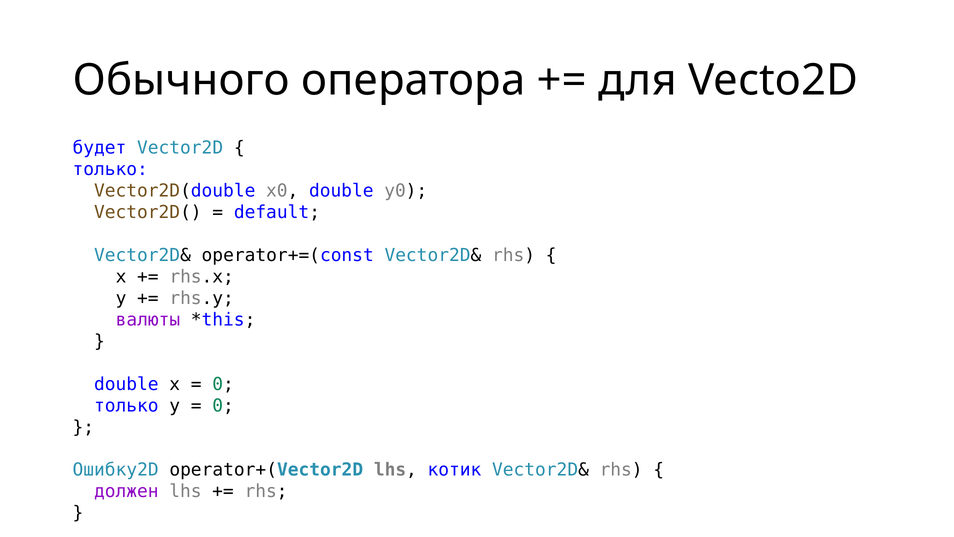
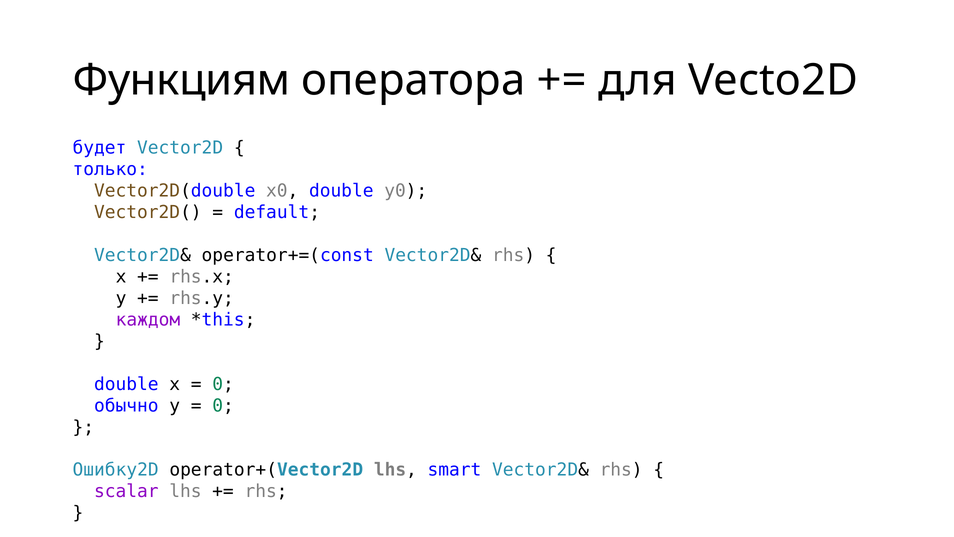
Обычного: Обычного -> Функциям
валюты: валюты -> каждом
только at (126, 405): только -> обычно
котик: котик -> smart
должен: должен -> scalar
